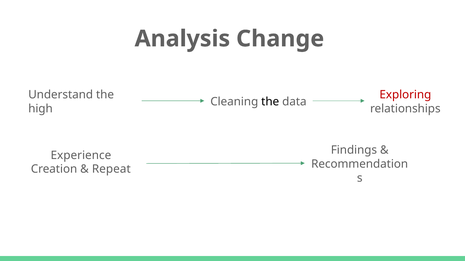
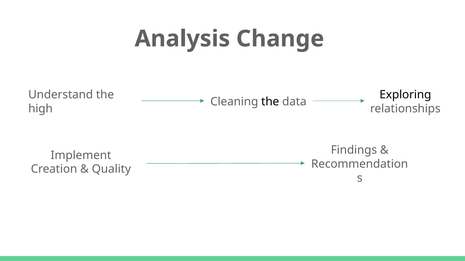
Exploring colour: red -> black
Experience: Experience -> Implement
Repeat: Repeat -> Quality
